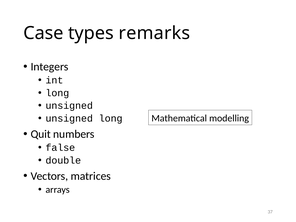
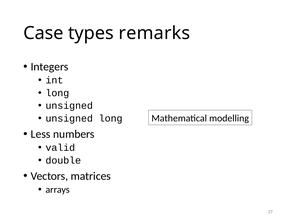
Quit: Quit -> Less
false: false -> valid
